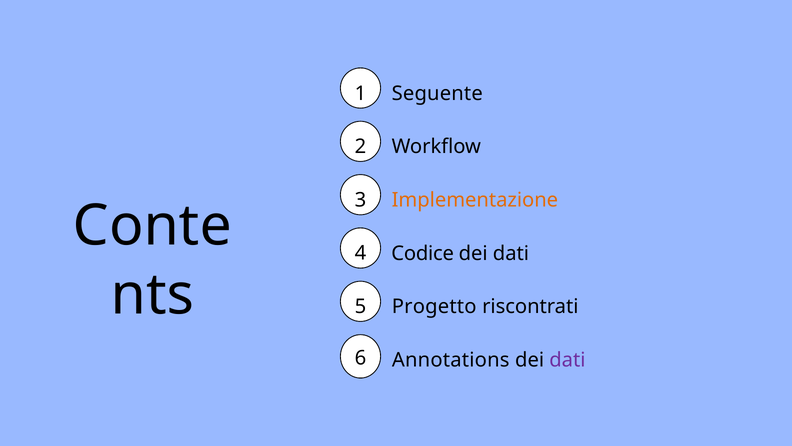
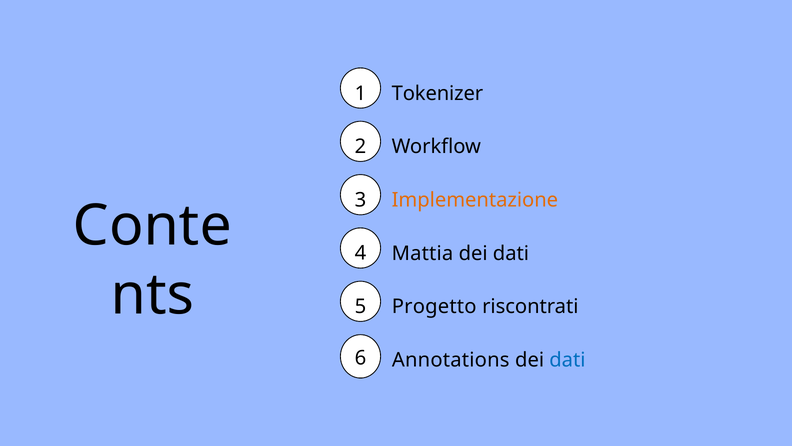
Seguente: Seguente -> Tokenizer
Codice: Codice -> Mattia
dati at (567, 359) colour: purple -> blue
